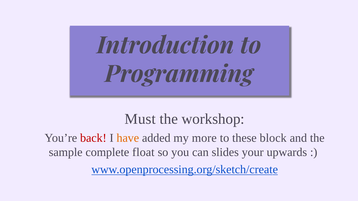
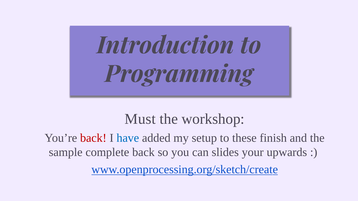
have colour: orange -> blue
more: more -> setup
block: block -> finish
complete float: float -> back
